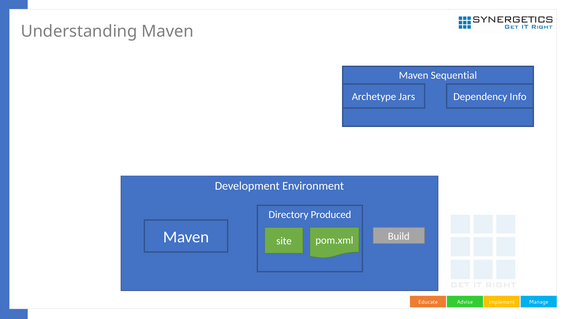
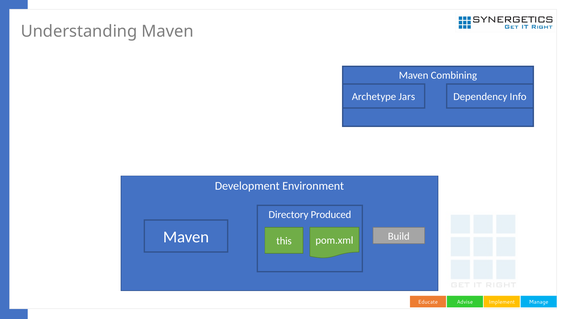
Sequential: Sequential -> Combining
site: site -> this
